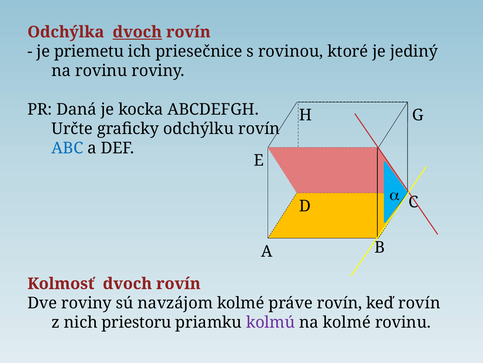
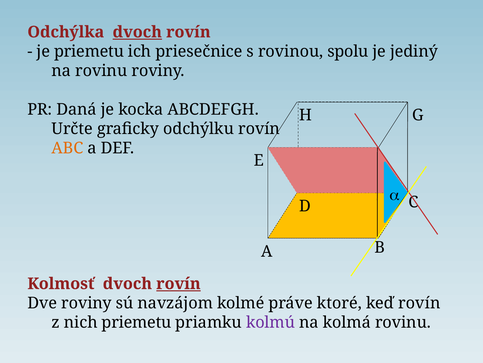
ktoré: ktoré -> spolu
ABC colour: blue -> orange
rovín at (178, 283) underline: none -> present
práve rovín: rovín -> ktoré
nich priestoru: priestoru -> priemetu
na kolmé: kolmé -> kolmá
